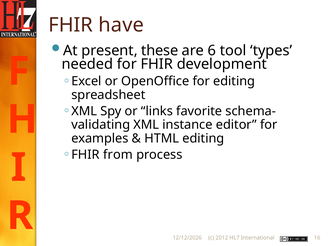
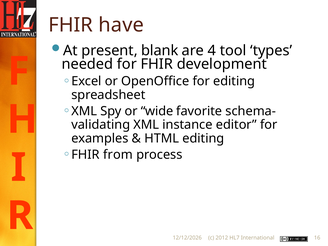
these: these -> blank
6: 6 -> 4
links: links -> wide
